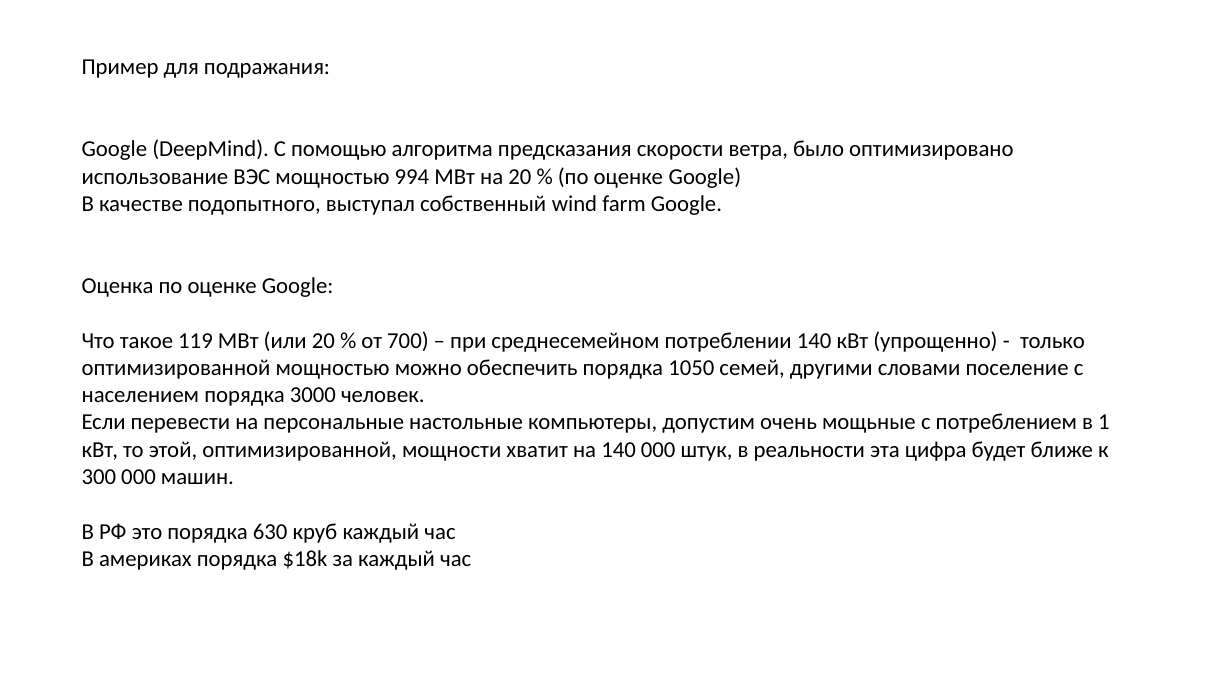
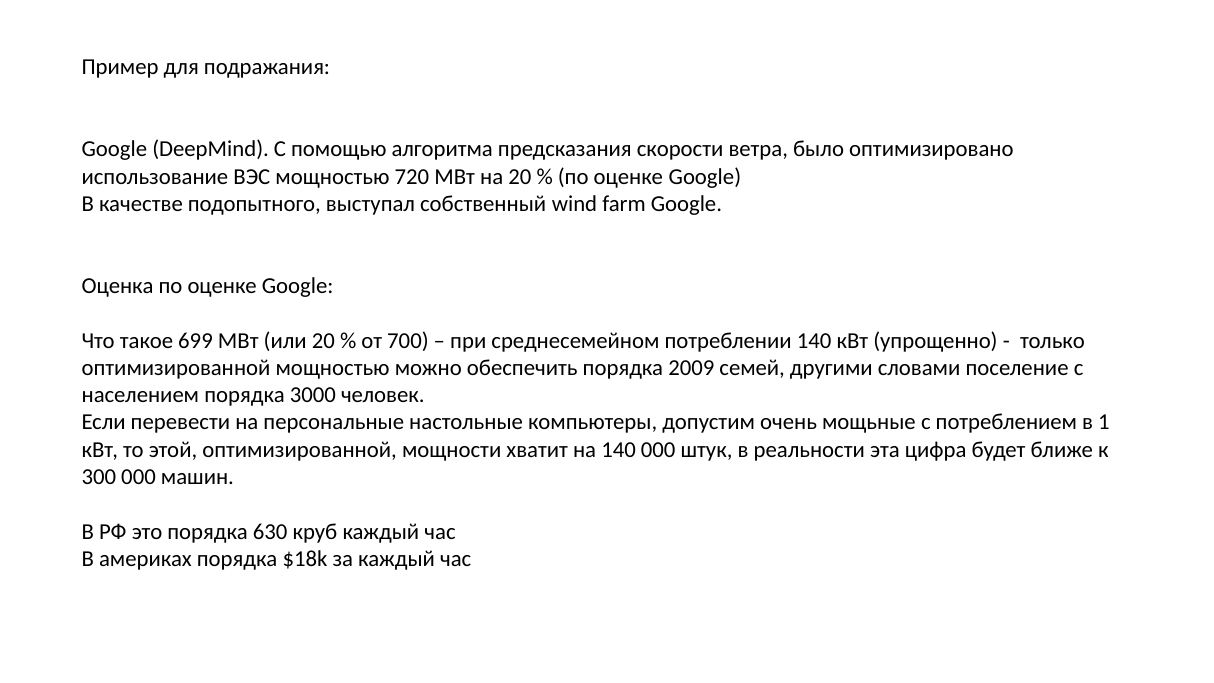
994: 994 -> 720
119: 119 -> 699
1050: 1050 -> 2009
